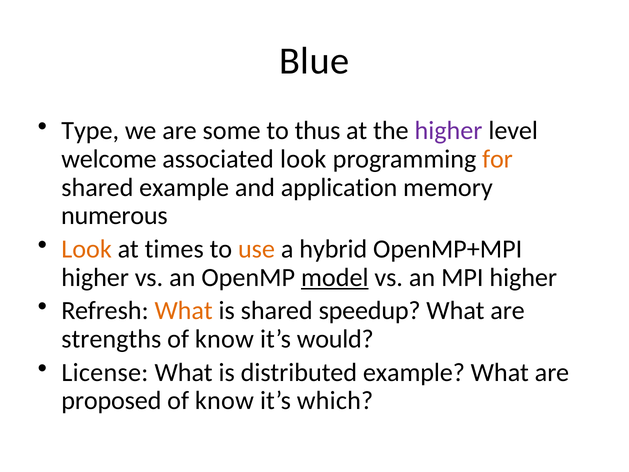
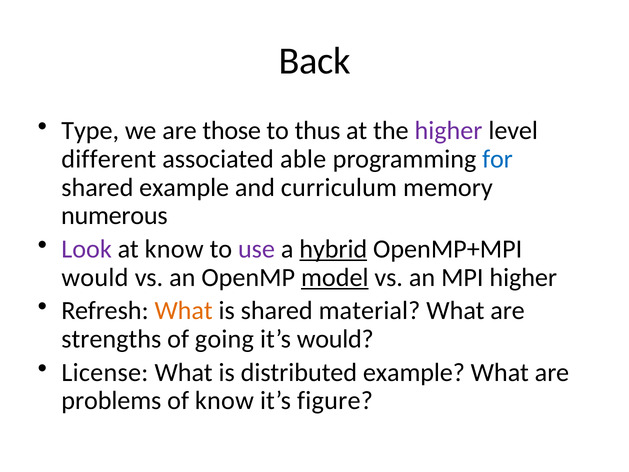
Blue: Blue -> Back
some: some -> those
welcome: welcome -> different
associated look: look -> able
for colour: orange -> blue
application: application -> curriculum
Look at (87, 249) colour: orange -> purple
at times: times -> know
use colour: orange -> purple
hybrid underline: none -> present
higher at (95, 277): higher -> would
speedup: speedup -> material
know at (224, 339): know -> going
proposed: proposed -> problems
which: which -> figure
